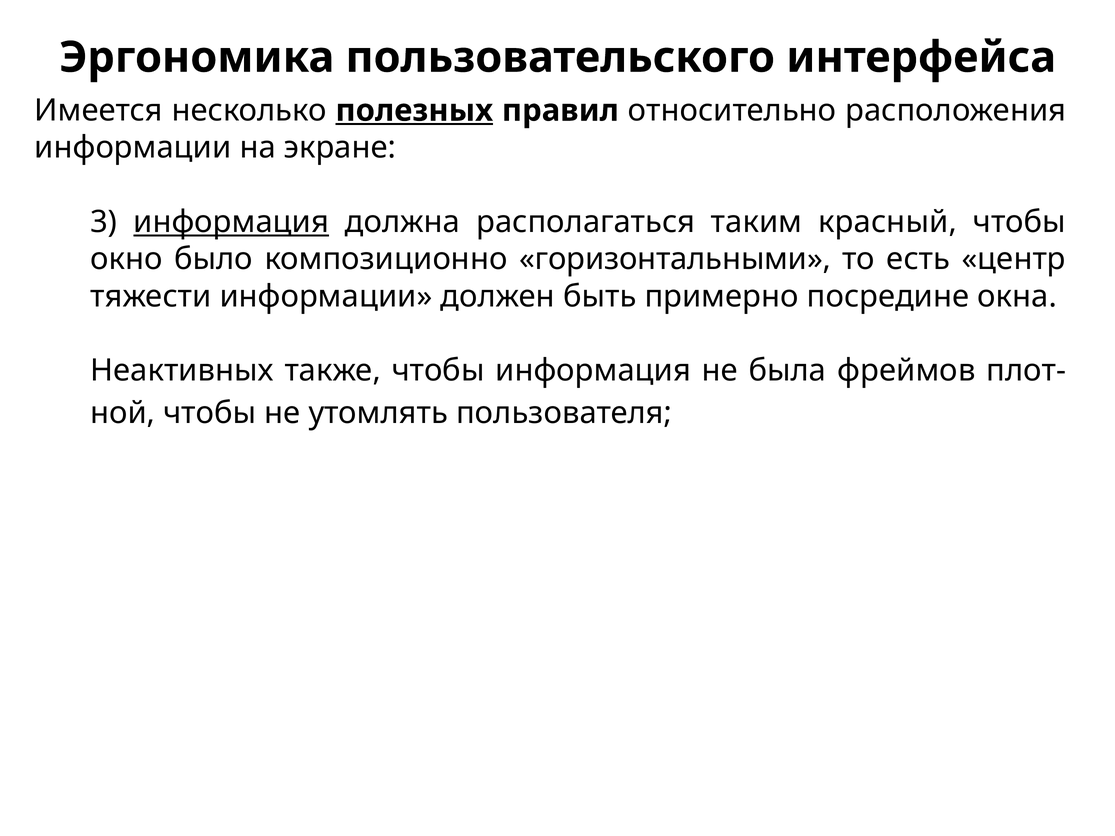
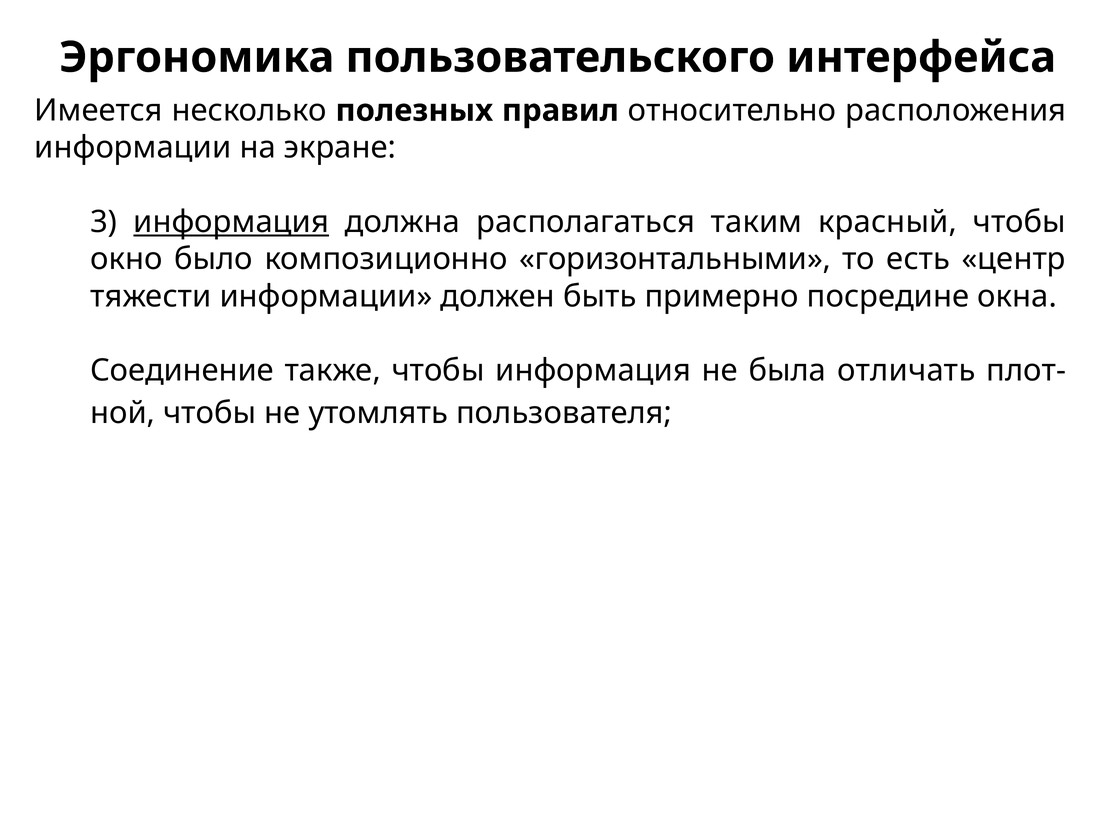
полезных underline: present -> none
Неактивных: Неактивных -> Соединение
фреймов: фреймов -> отличать
